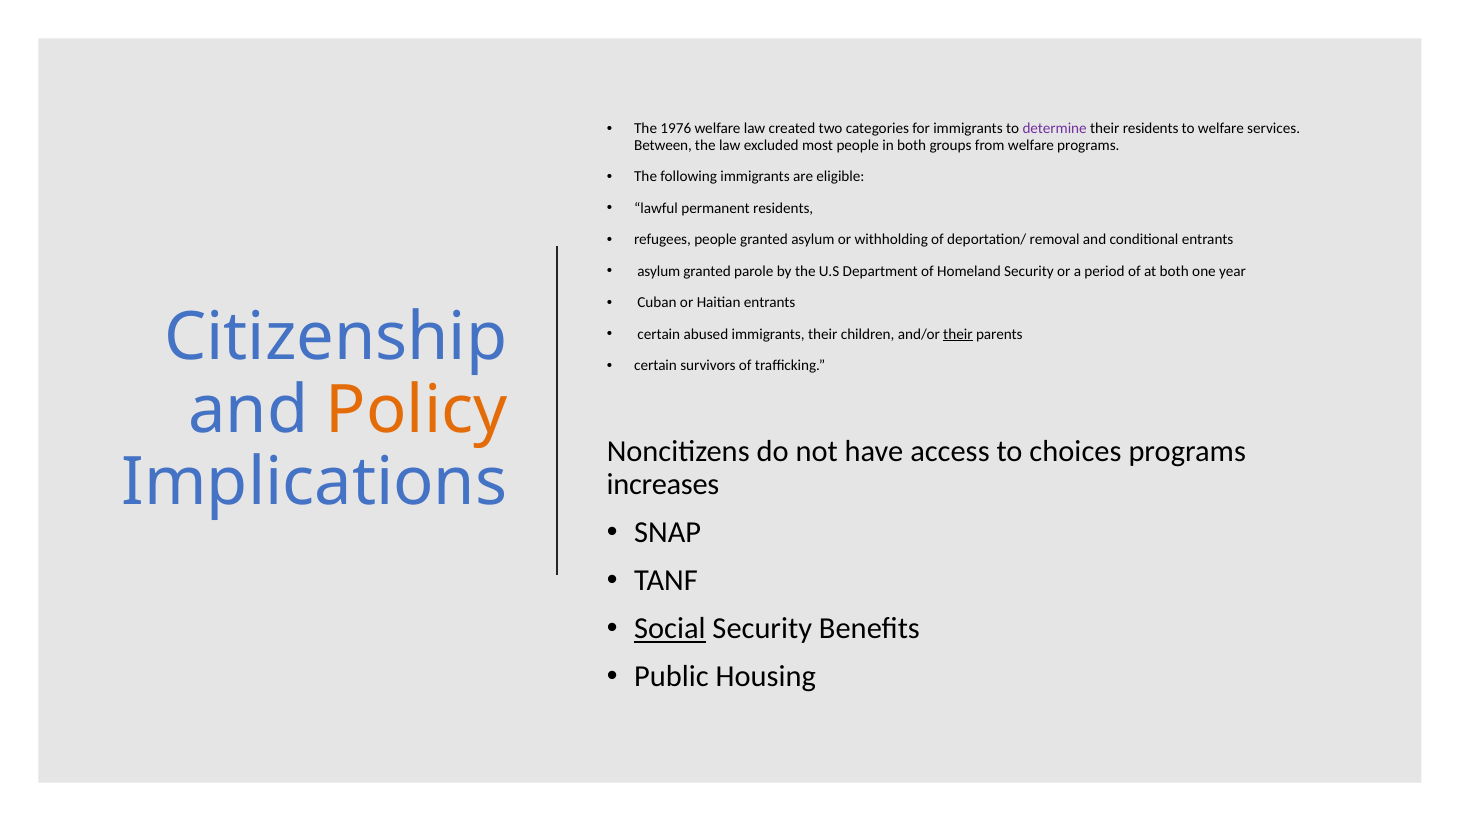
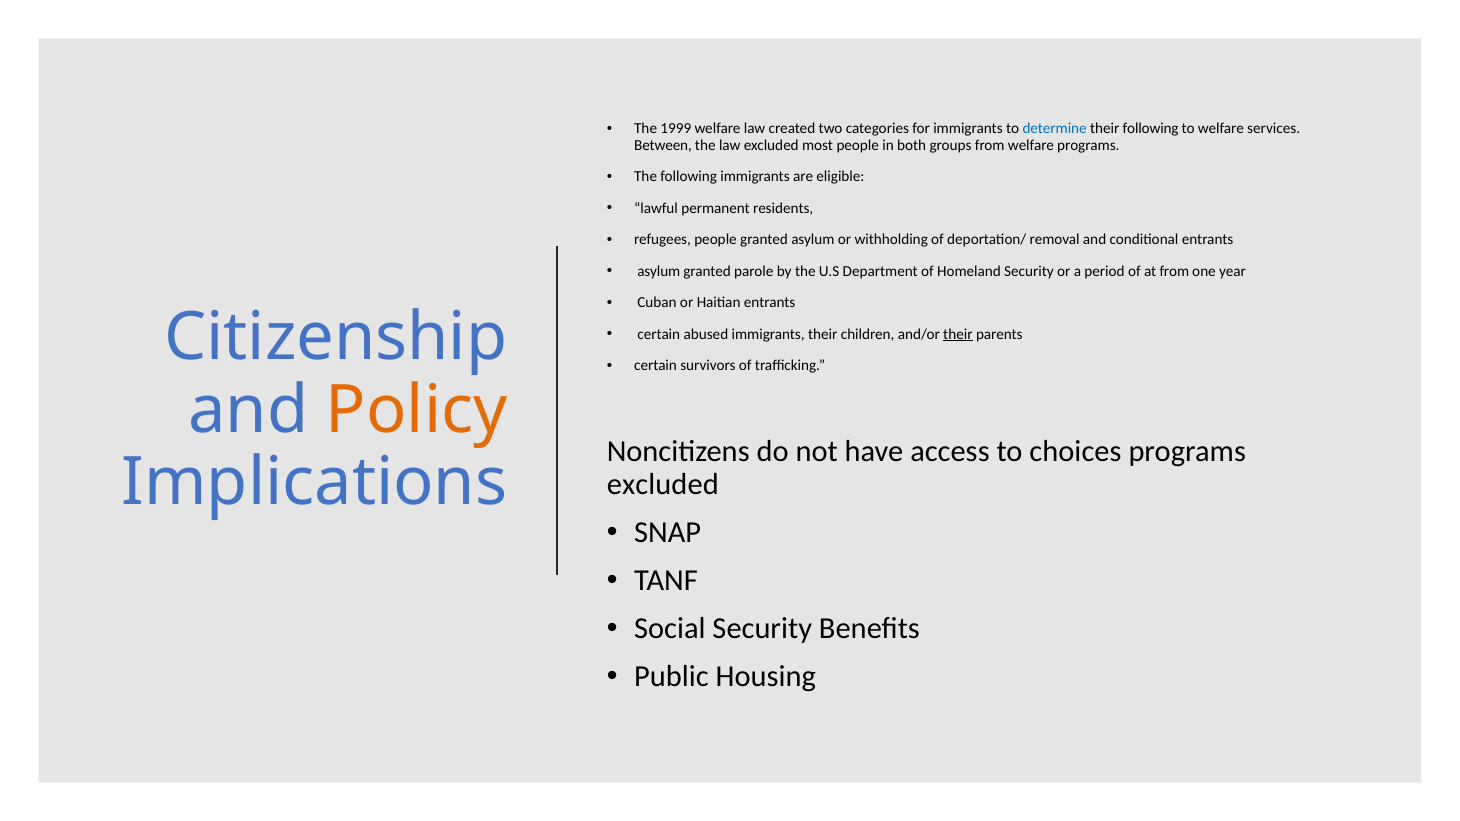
1976: 1976 -> 1999
determine colour: purple -> blue
their residents: residents -> following
at both: both -> from
increases at (663, 485): increases -> excluded
Social underline: present -> none
